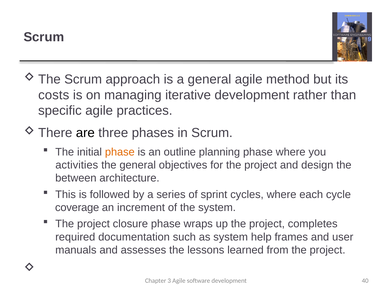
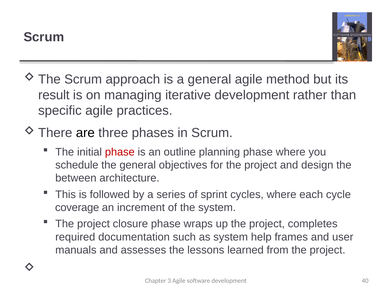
costs: costs -> result
phase at (120, 152) colour: orange -> red
activities: activities -> schedule
